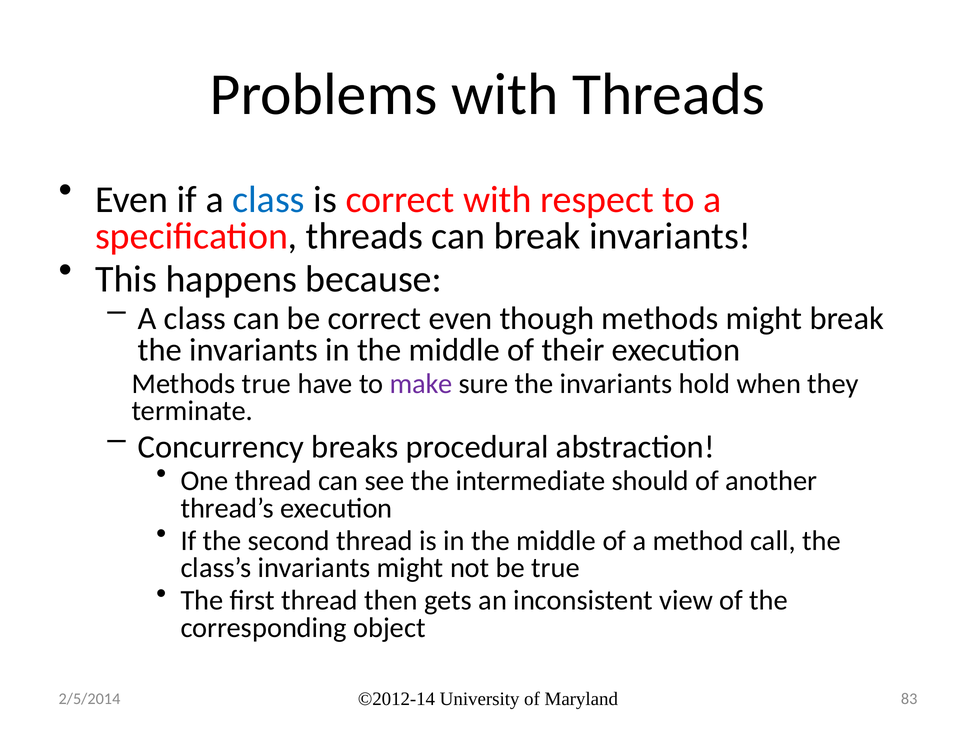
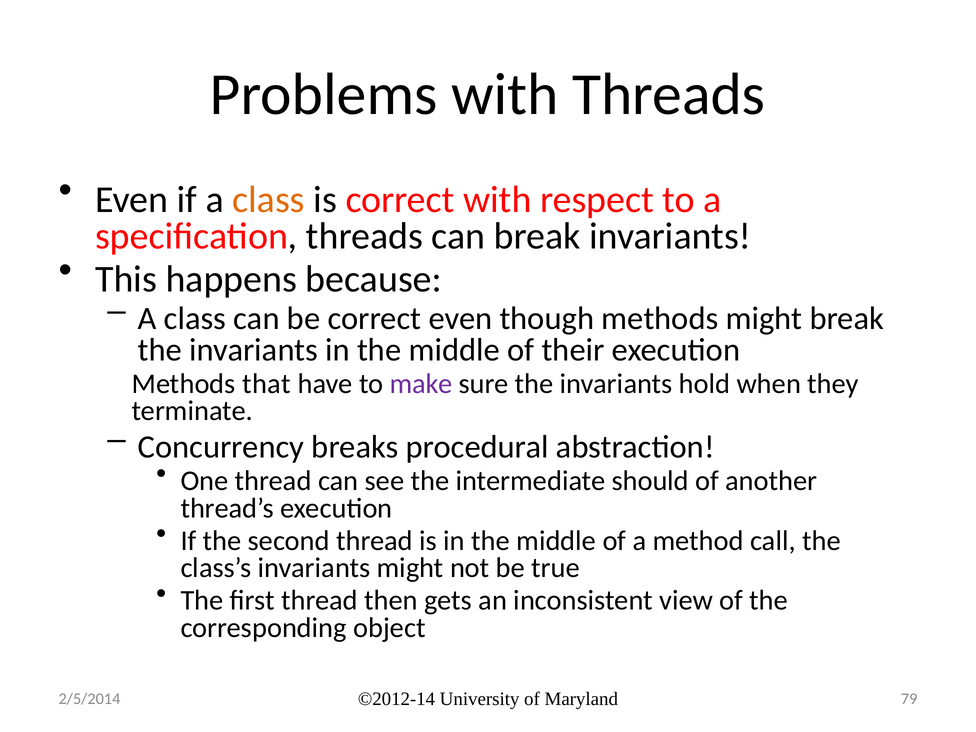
class at (269, 200) colour: blue -> orange
Methods true: true -> that
83: 83 -> 79
